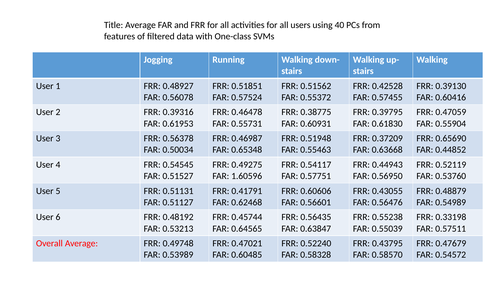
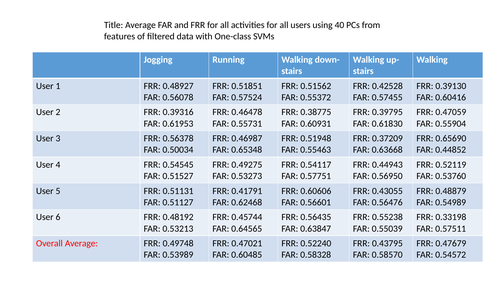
1.60596: 1.60596 -> 0.53273
